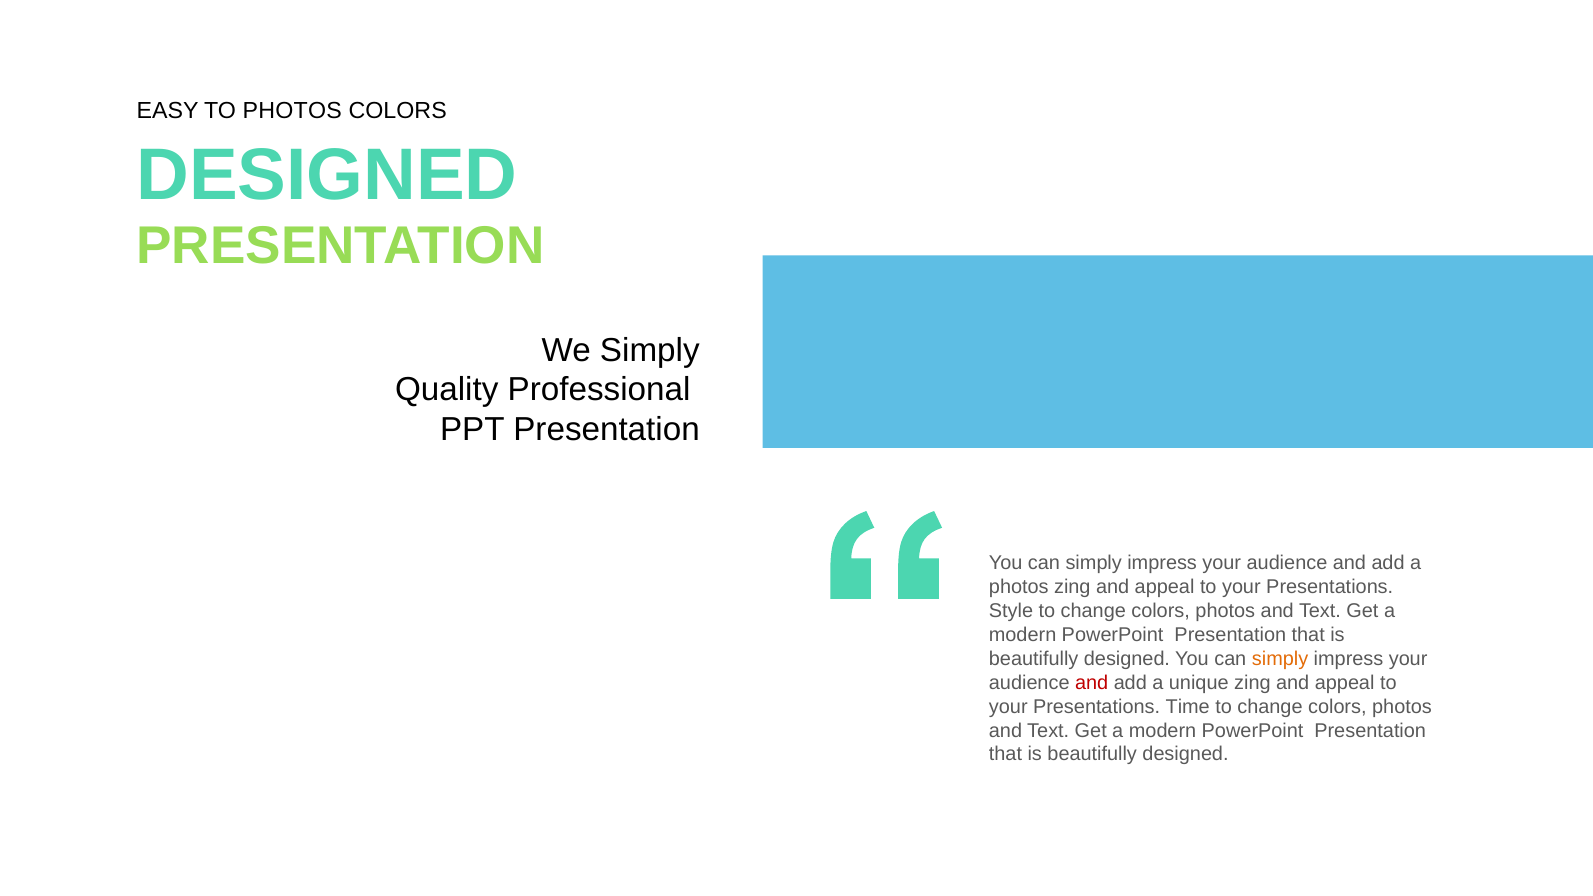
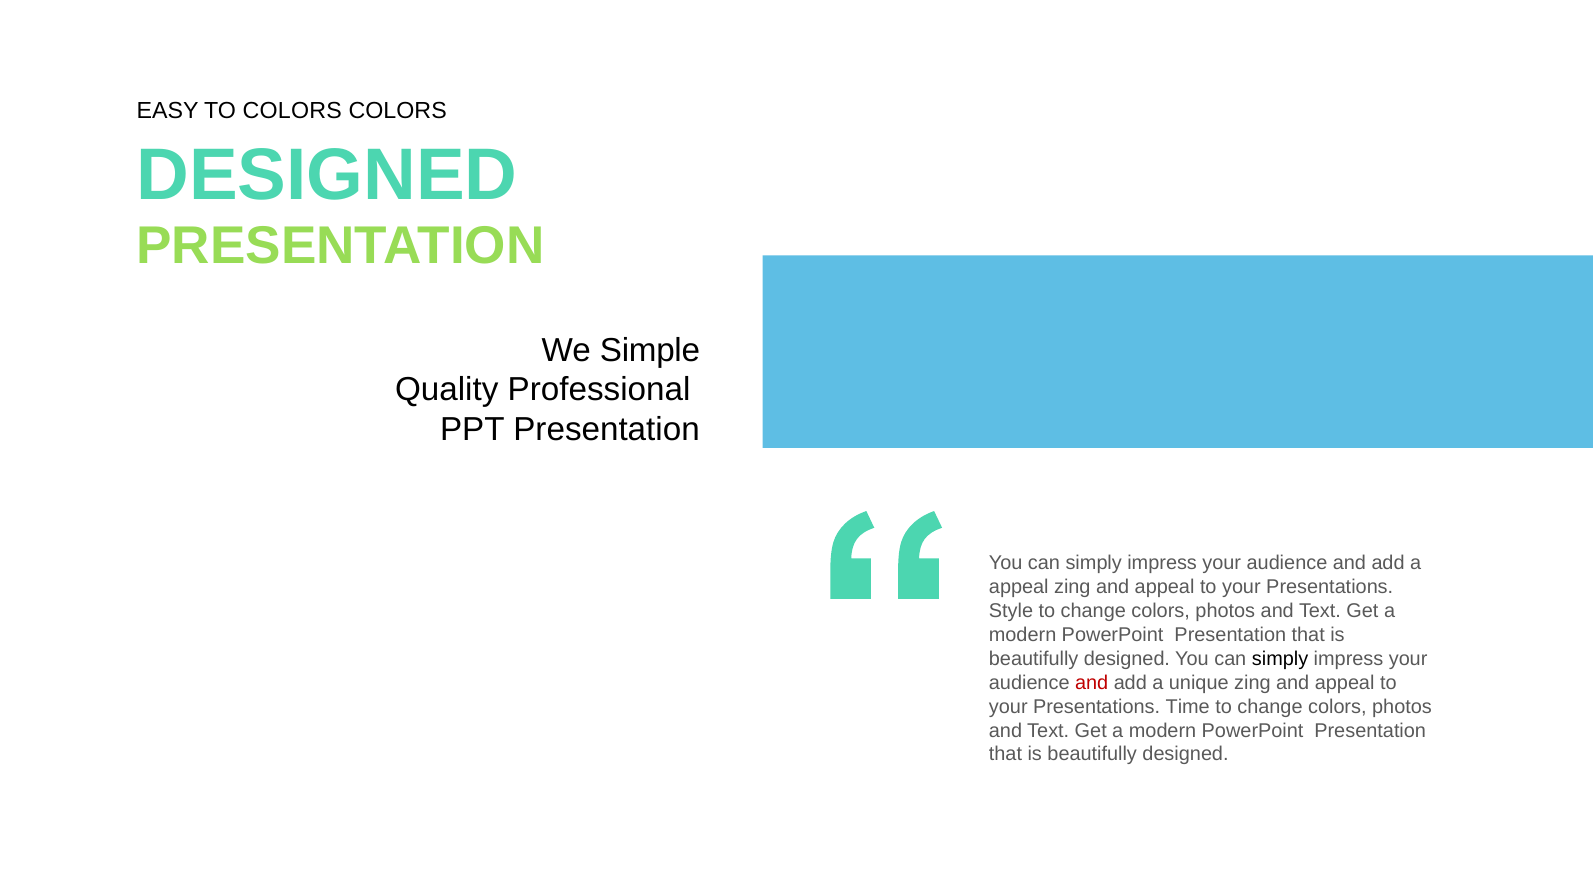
TO PHOTOS: PHOTOS -> COLORS
We Simply: Simply -> Simple
photos at (1019, 587): photos -> appeal
simply at (1280, 659) colour: orange -> black
